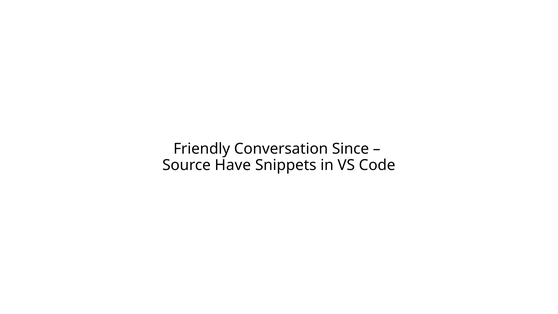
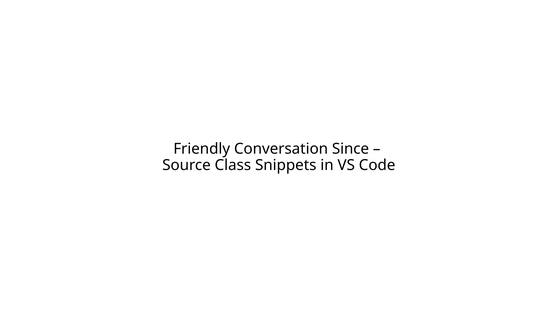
Have: Have -> Class
